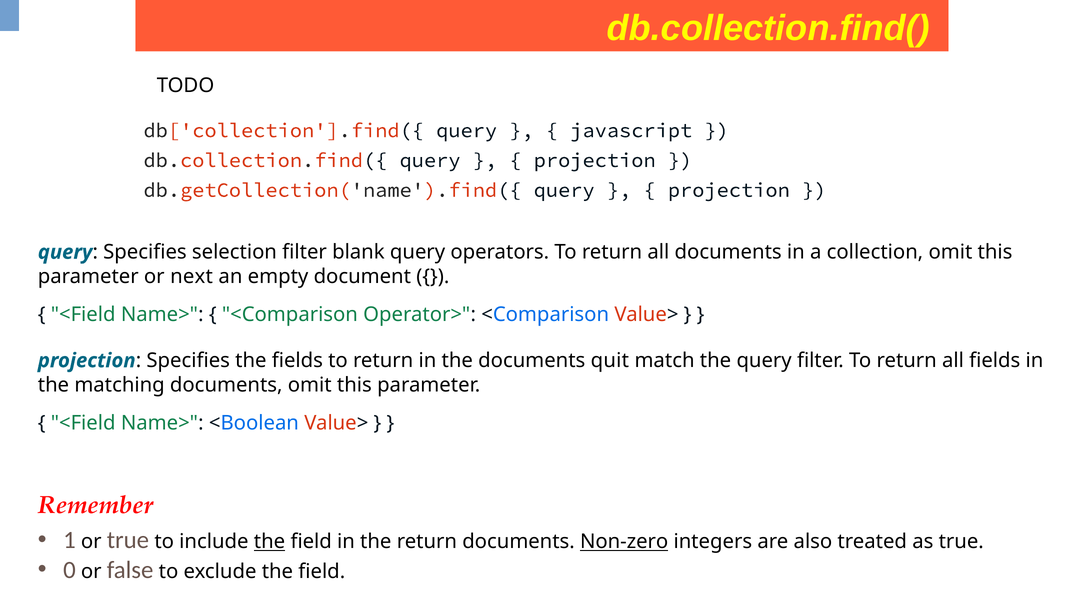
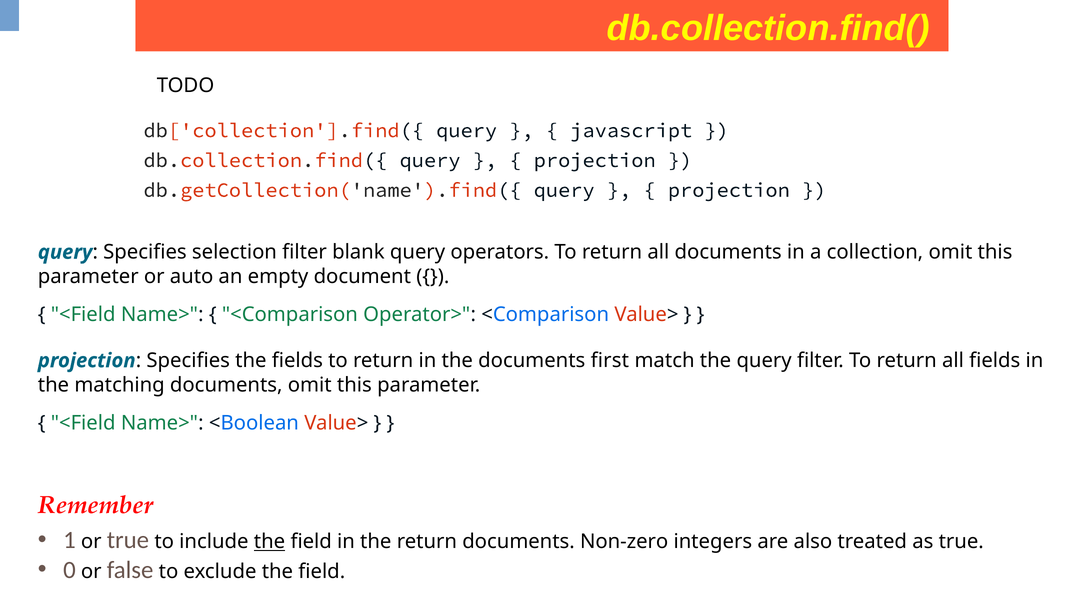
next: next -> auto
quit: quit -> first
Non-zero underline: present -> none
